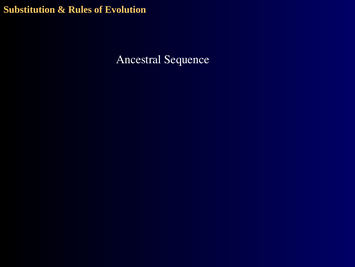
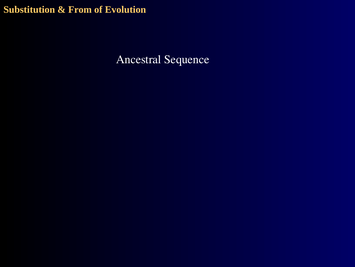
Rules: Rules -> From
